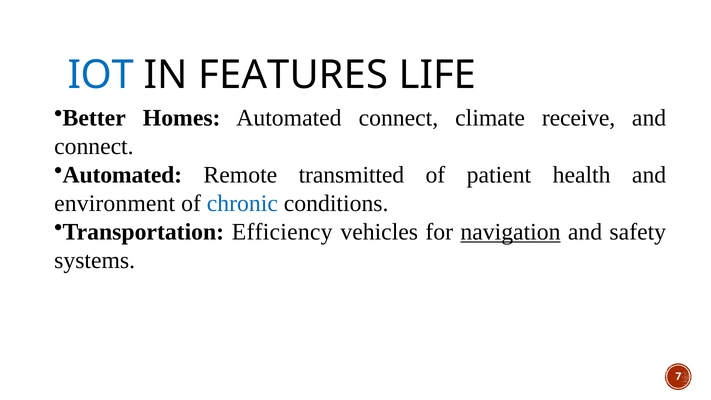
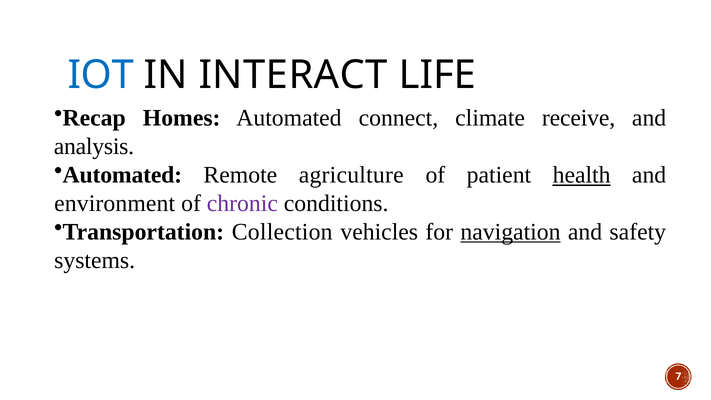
FEATURES: FEATURES -> INTERACT
Better: Better -> Recap
connect at (94, 146): connect -> analysis
transmitted: transmitted -> agriculture
health underline: none -> present
chronic colour: blue -> purple
Efficiency: Efficiency -> Collection
